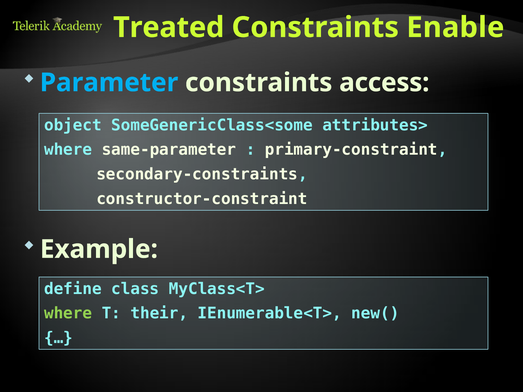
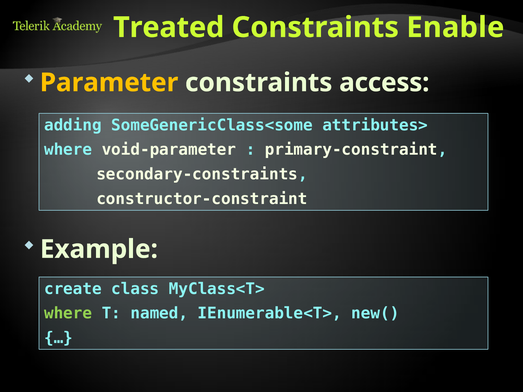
Parameter colour: light blue -> yellow
object: object -> adding
same-parameter: same-parameter -> void-parameter
define: define -> create
their: their -> named
